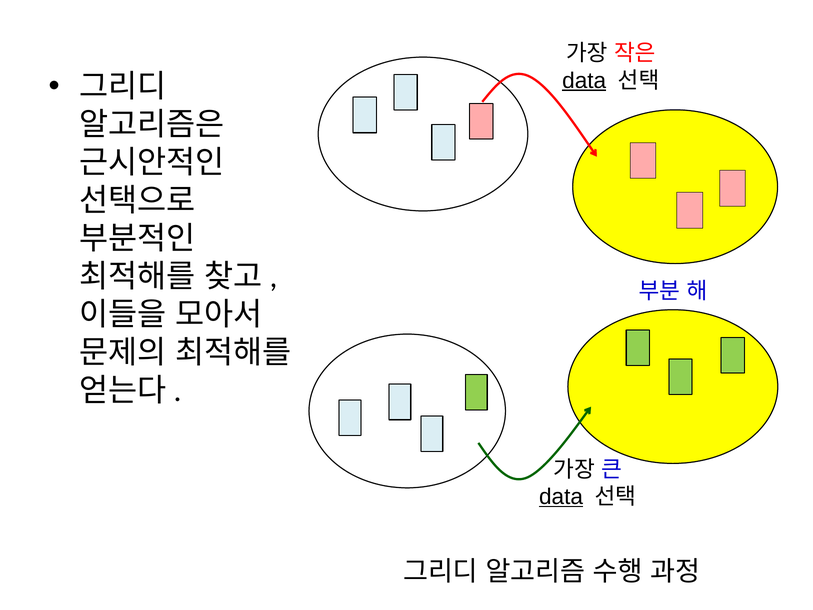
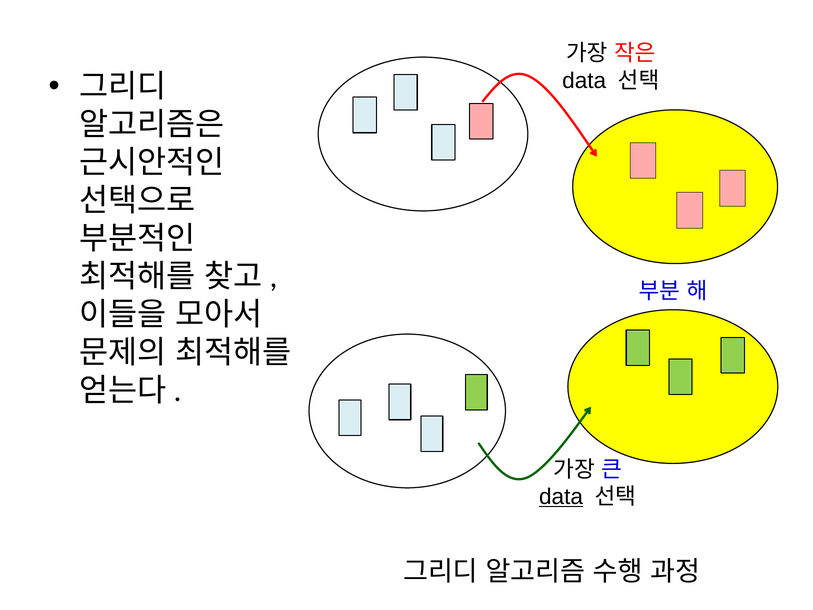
data at (584, 81) underline: present -> none
